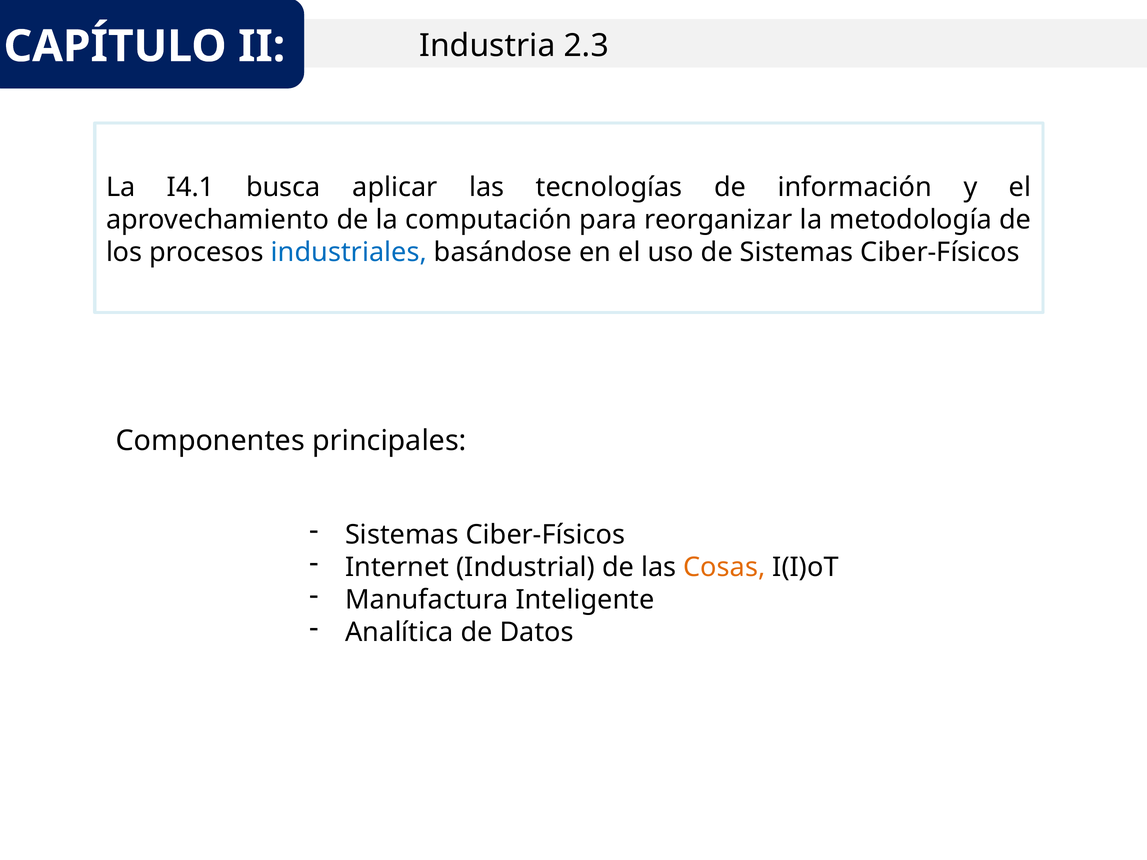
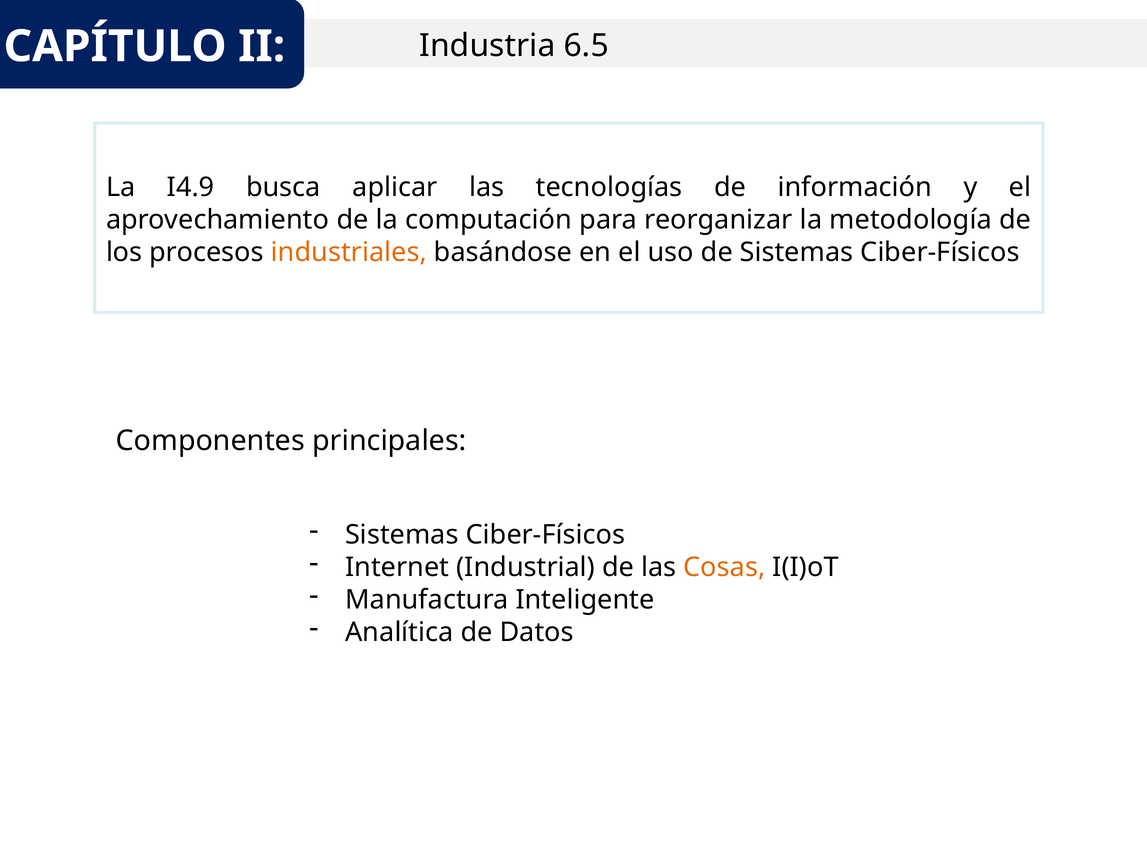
2.3: 2.3 -> 6.5
I4.1: I4.1 -> I4.9
industriales colour: blue -> orange
